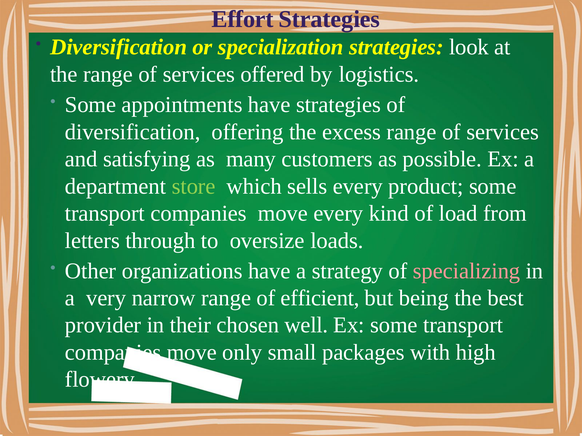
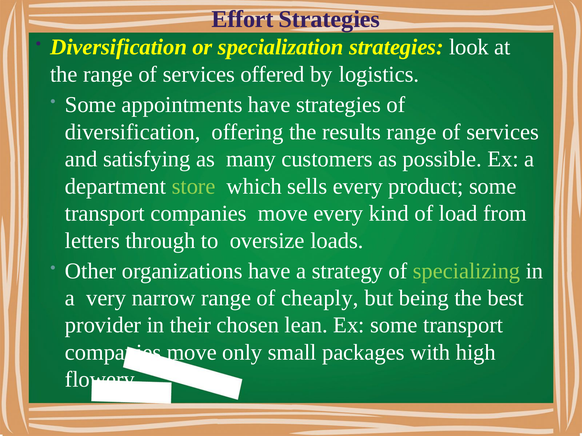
excess: excess -> results
specializing colour: pink -> light green
efficient: efficient -> cheaply
well: well -> lean
